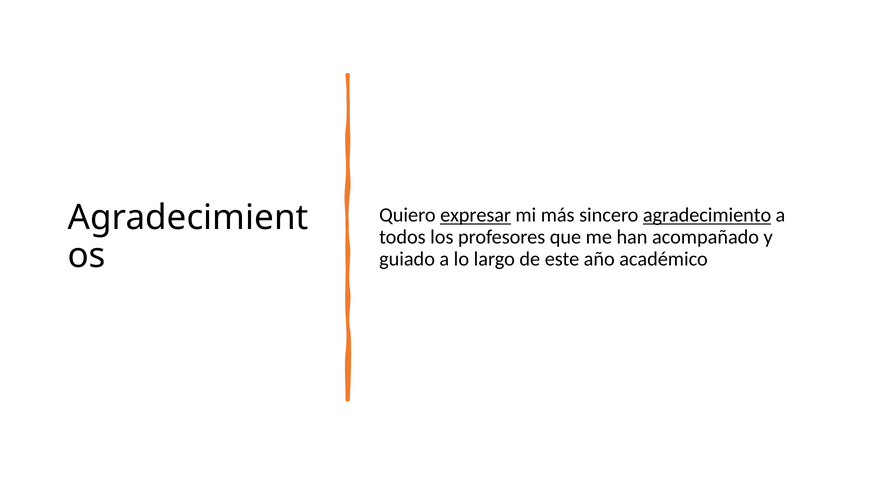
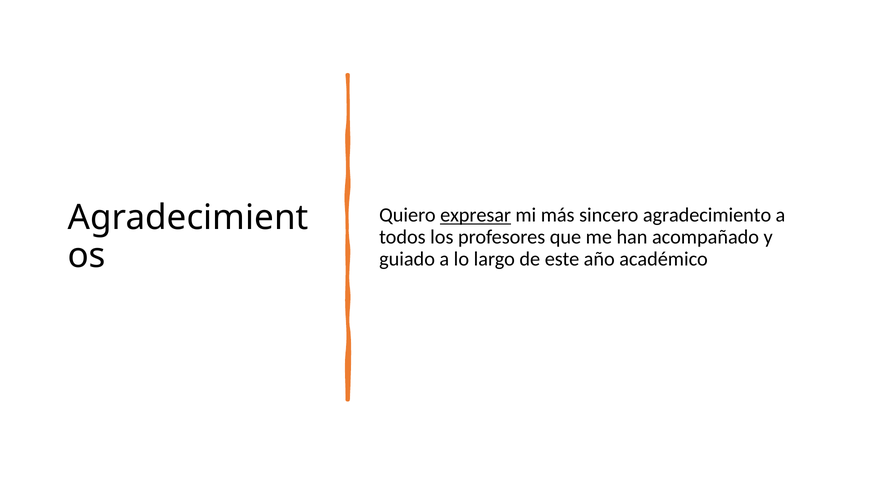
agradecimiento underline: present -> none
